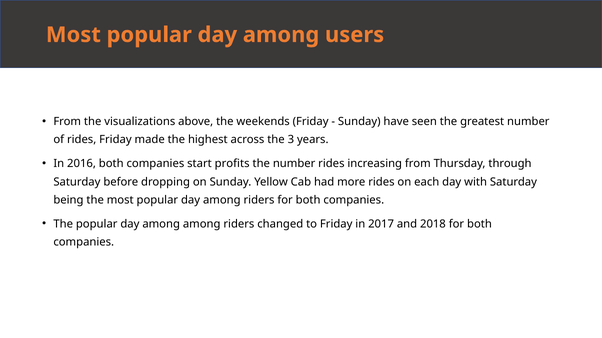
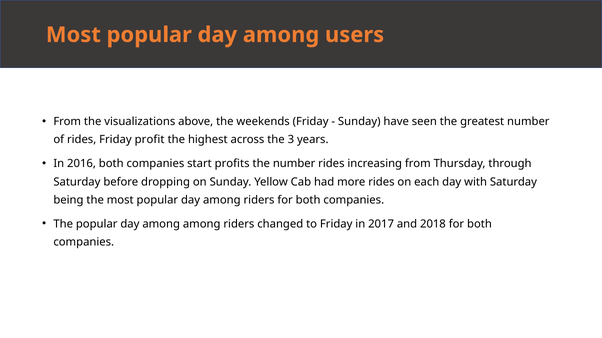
made: made -> profit
